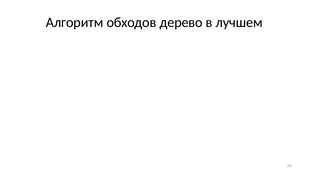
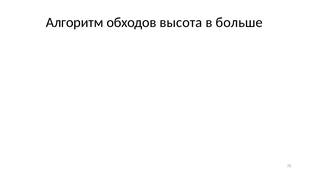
дерево: дерево -> высота
лучшем: лучшем -> больше
